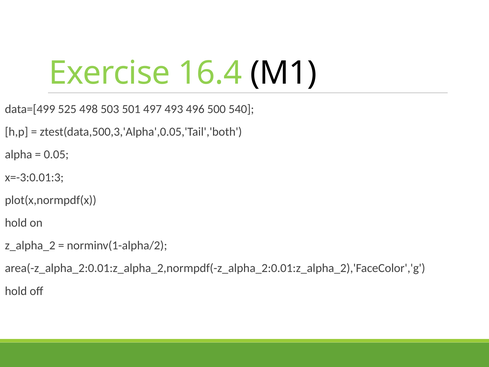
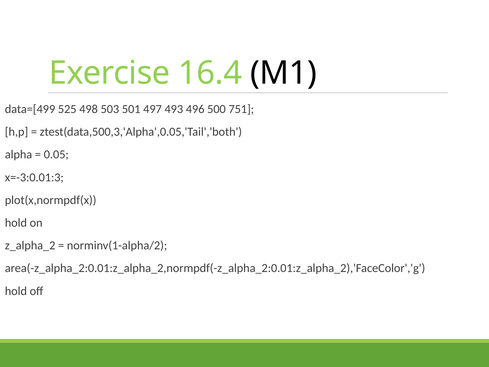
540: 540 -> 751
